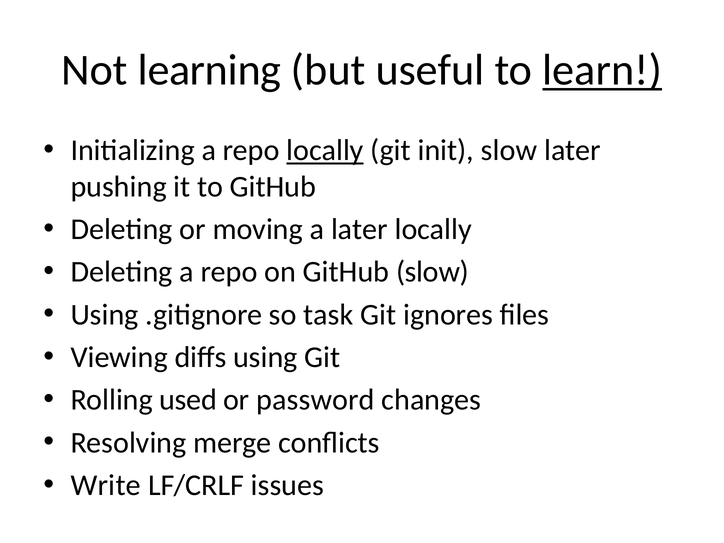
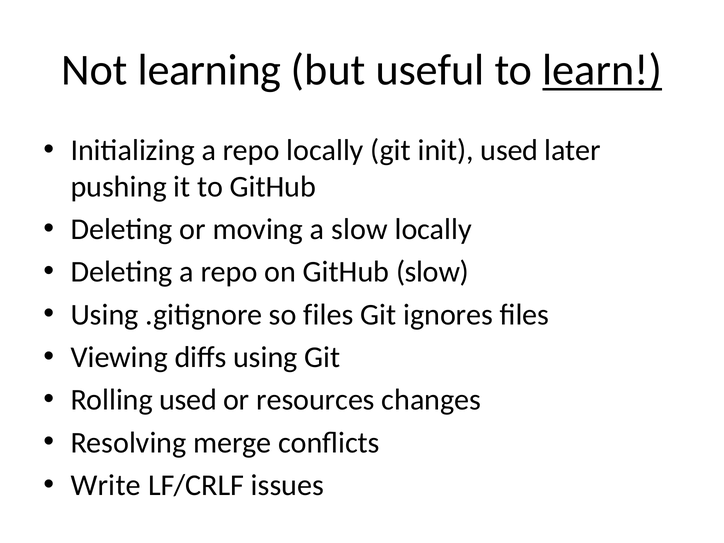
locally at (325, 151) underline: present -> none
init slow: slow -> used
a later: later -> slow
so task: task -> files
password: password -> resources
